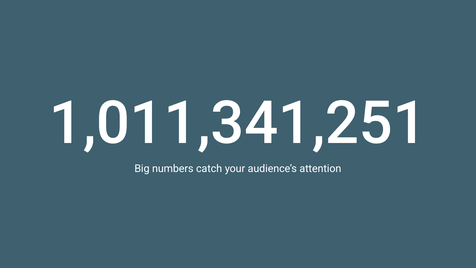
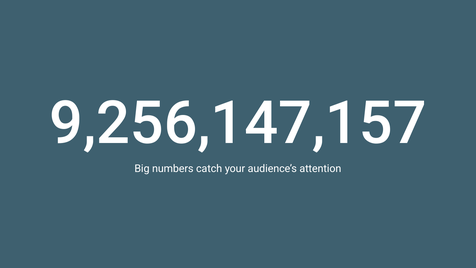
1,011,341,251: 1,011,341,251 -> 9,256,147,157
